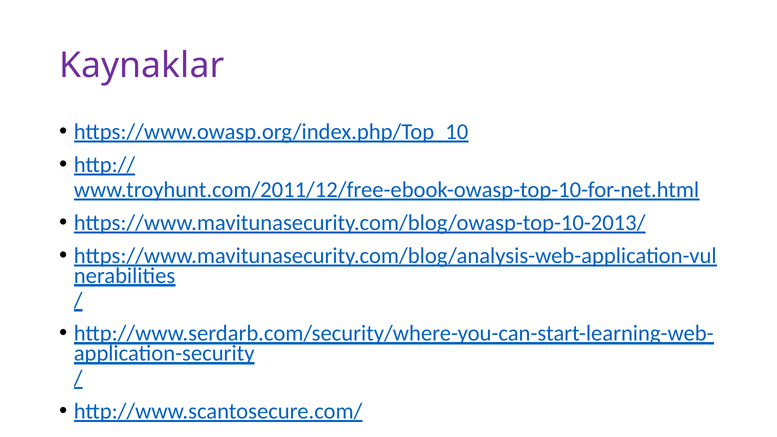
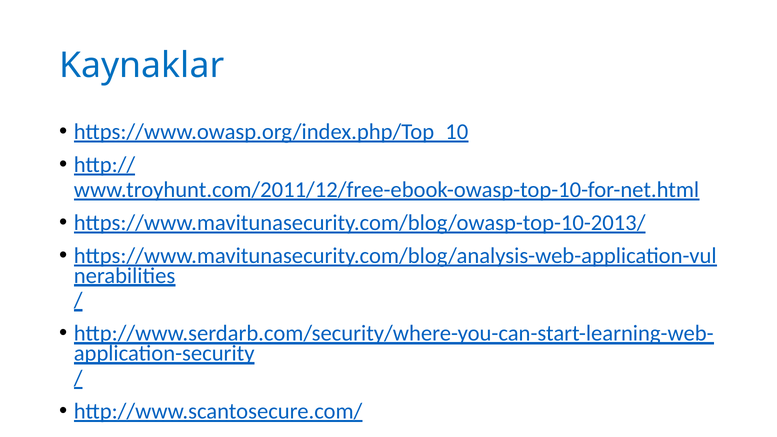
Kaynaklar colour: purple -> blue
